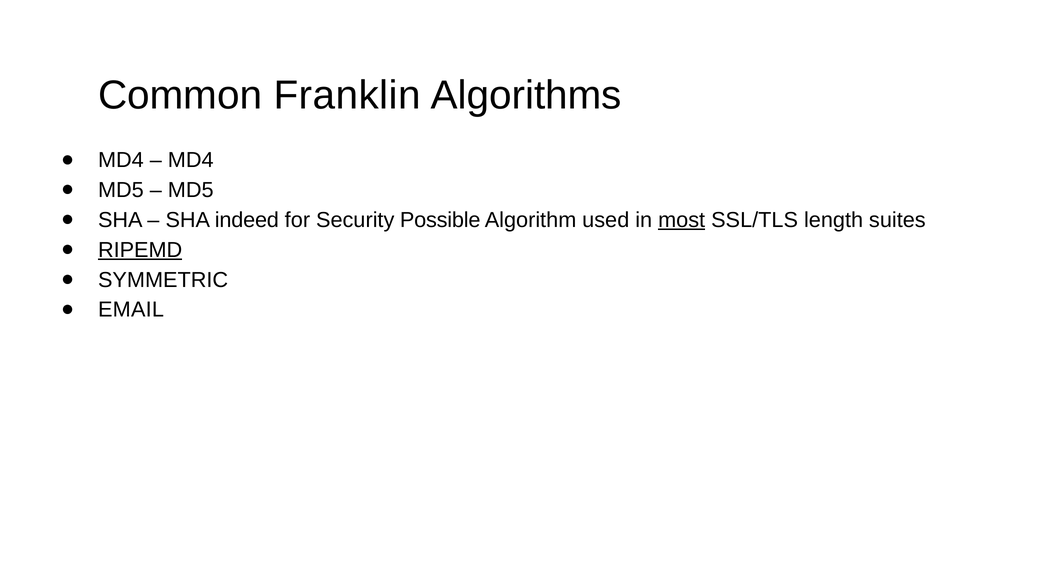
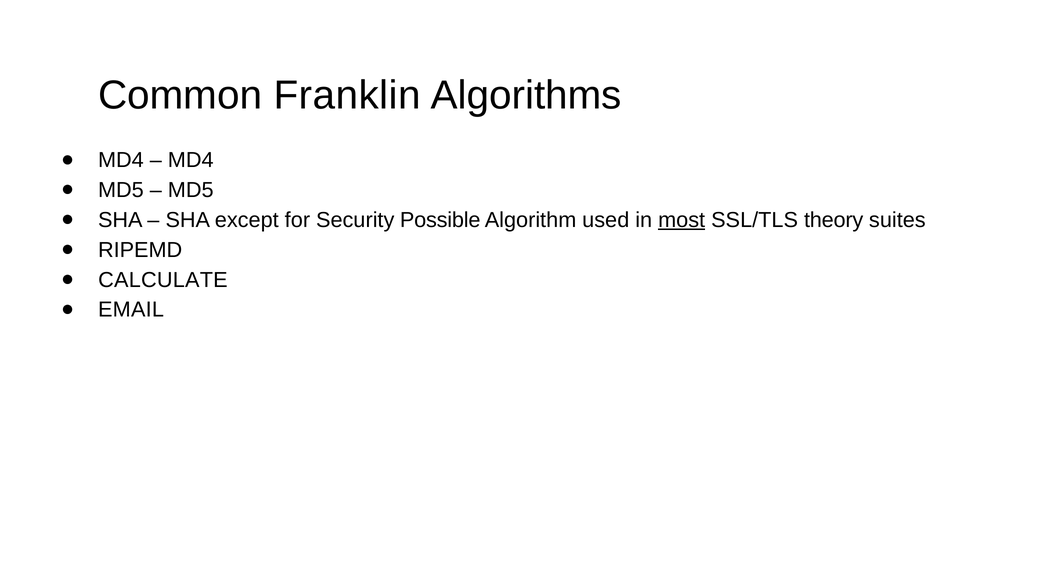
indeed: indeed -> except
length: length -> theory
RIPEMD underline: present -> none
SYMMETRIC: SYMMETRIC -> CALCULATE
